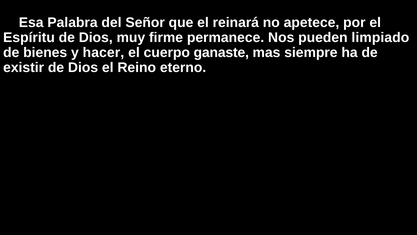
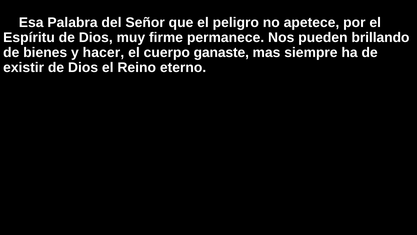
reinará: reinará -> peligro
limpiado: limpiado -> brillando
